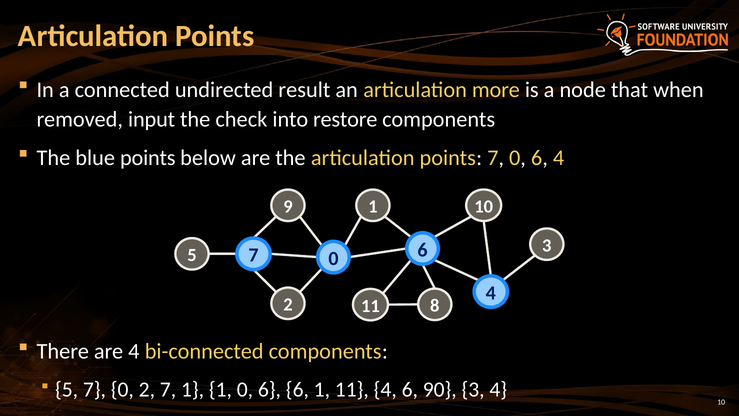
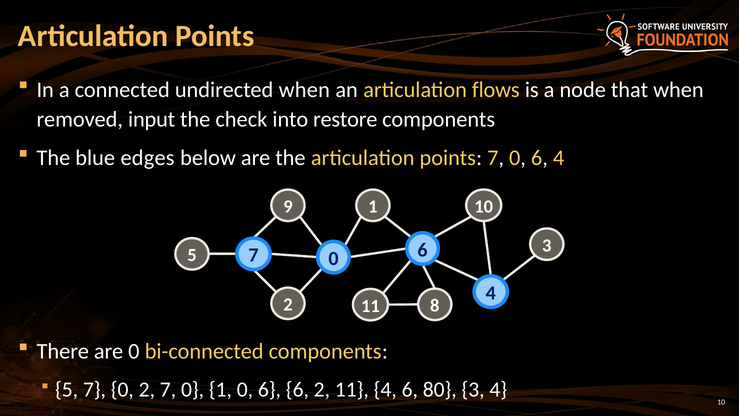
undirected result: result -> when
more: more -> flows
blue points: points -> edges
are 4: 4 -> 0
2 7 1: 1 -> 0
6 1: 1 -> 2
90: 90 -> 80
